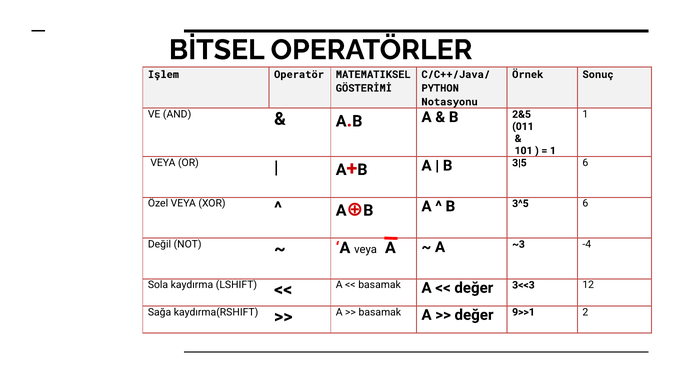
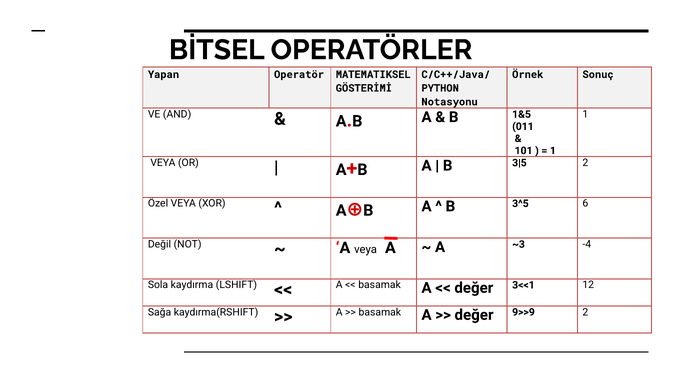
Işlem: Işlem -> Yapan
2&5: 2&5 -> 1&5
6 at (585, 163): 6 -> 2
3<<3: 3<<3 -> 3<<1
9>>1: 9>>1 -> 9>>9
